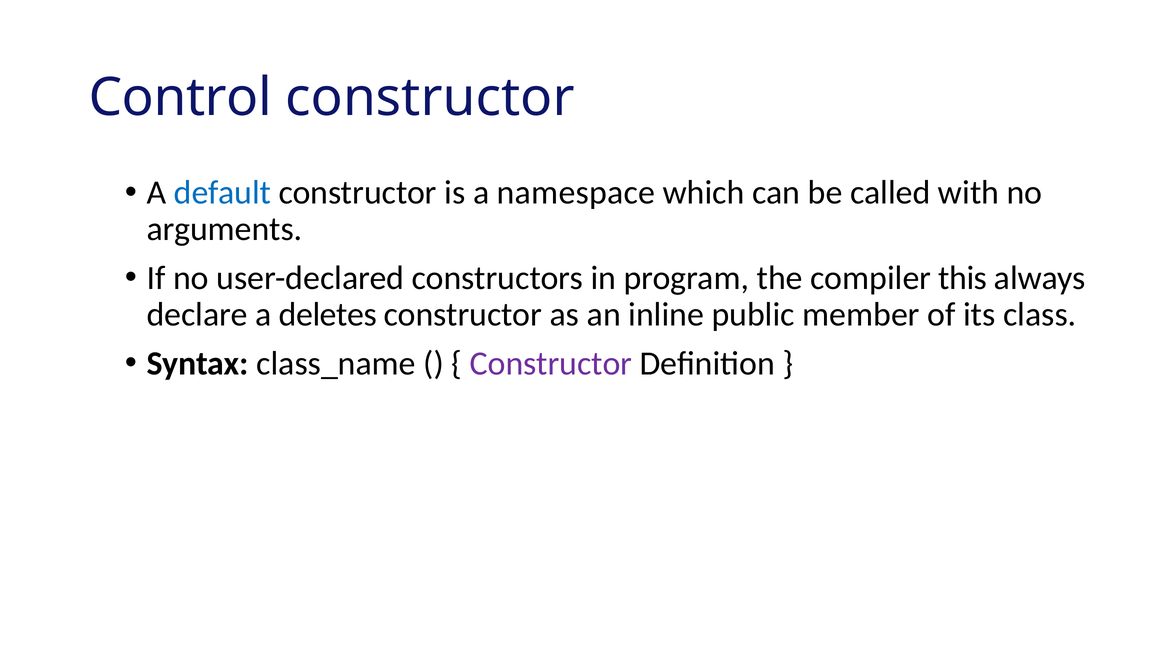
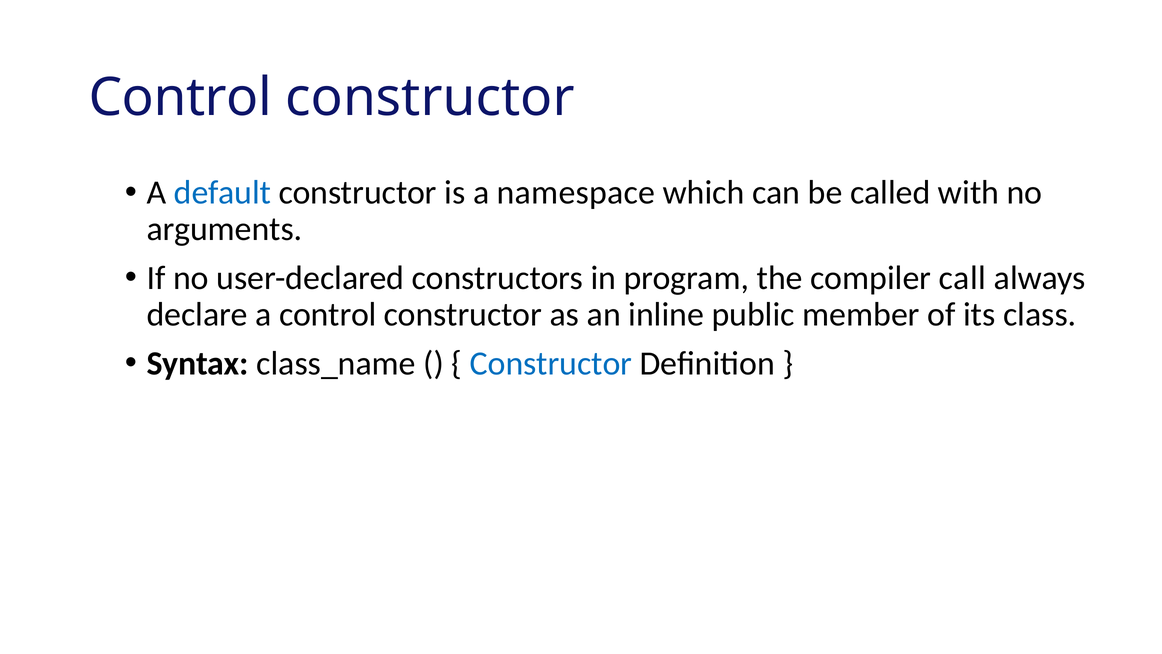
this: this -> call
a deletes: deletes -> control
Constructor at (551, 363) colour: purple -> blue
